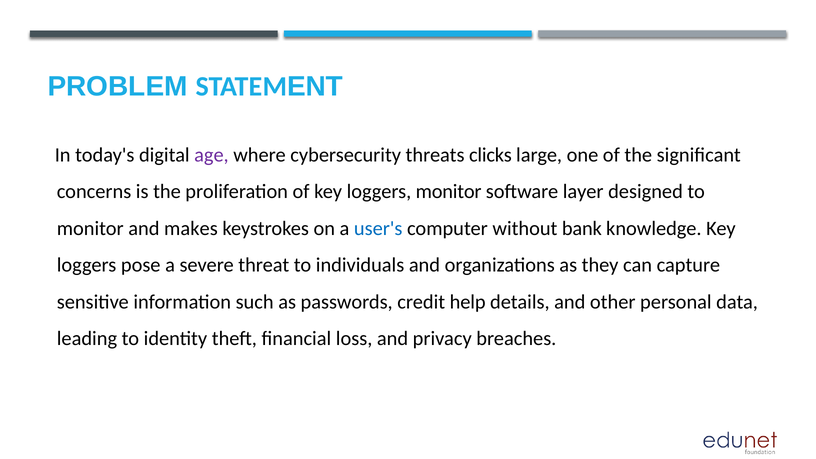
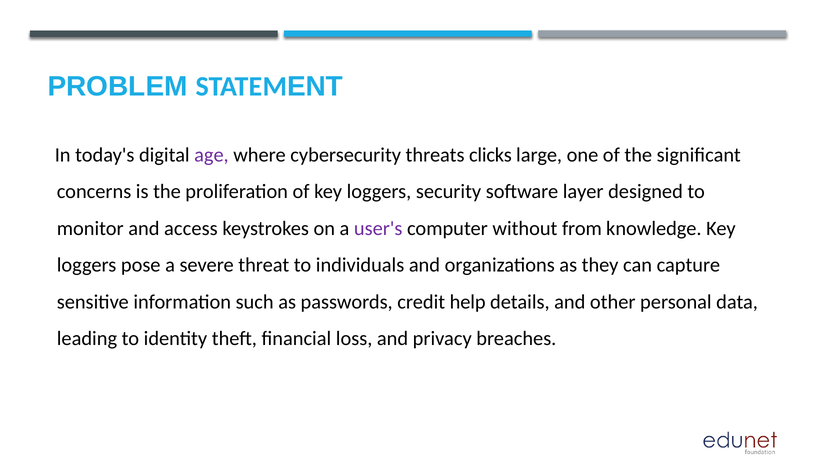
loggers monitor: monitor -> security
makes: makes -> access
user's colour: blue -> purple
bank: bank -> from
